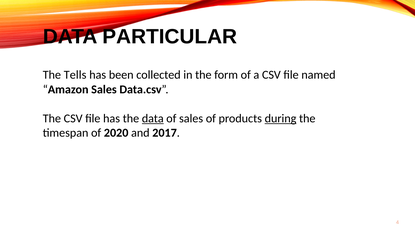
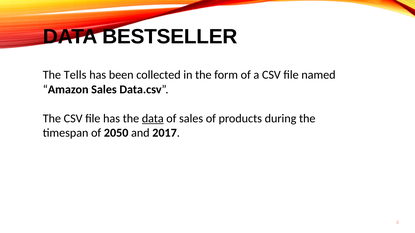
PARTICULAR: PARTICULAR -> BESTSELLER
during underline: present -> none
2020: 2020 -> 2050
